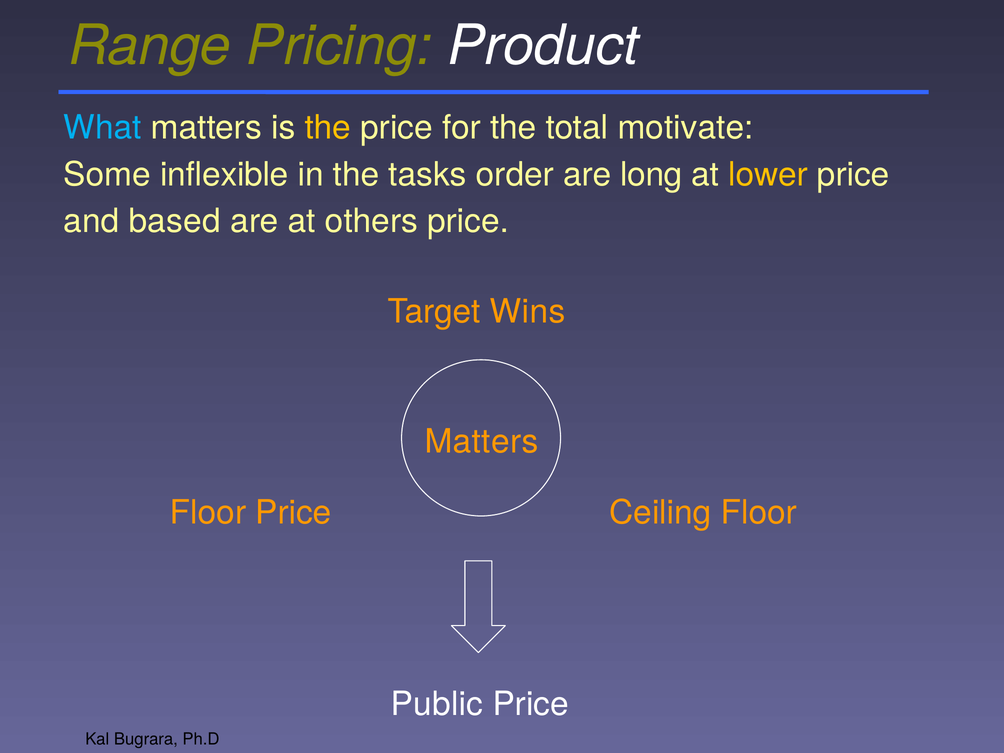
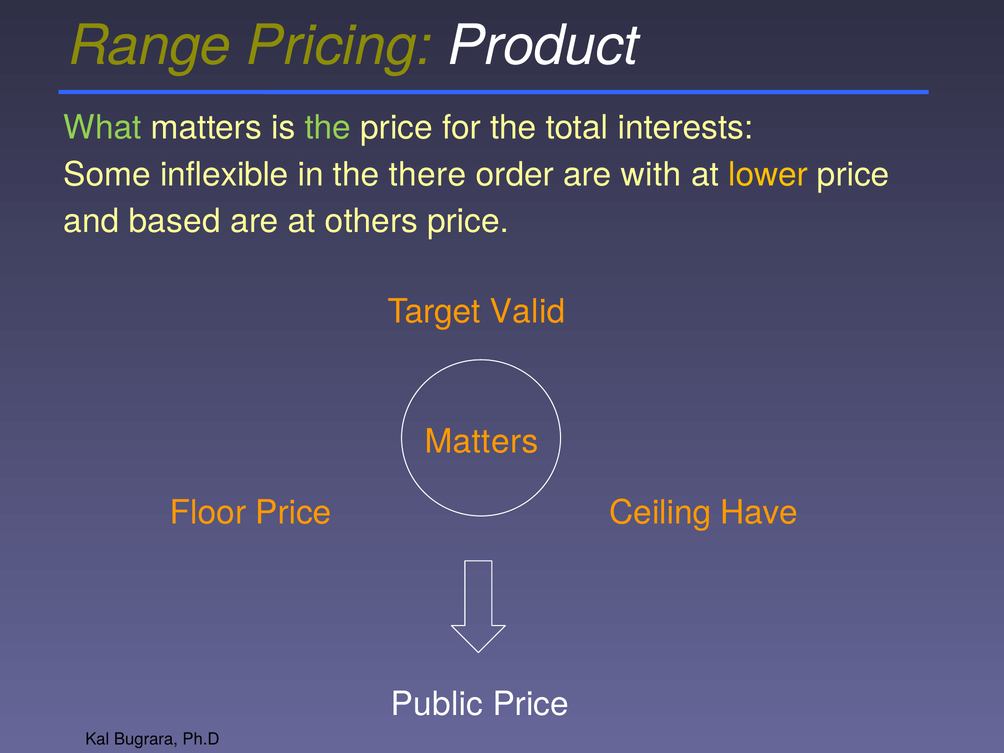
What colour: light blue -> light green
the at (328, 128) colour: yellow -> light green
motivate: motivate -> interests
tasks: tasks -> there
long: long -> with
Wins: Wins -> Valid
Ceiling Floor: Floor -> Have
